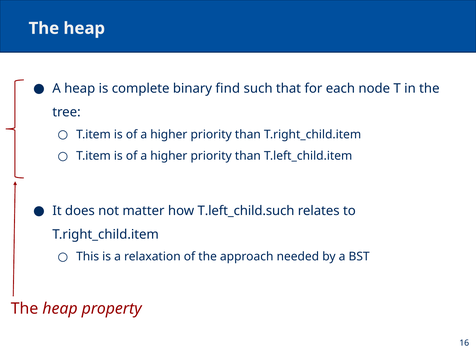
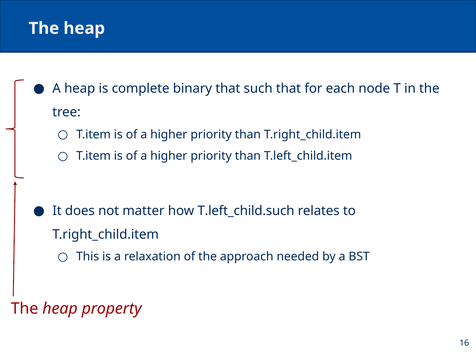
binary find: find -> that
